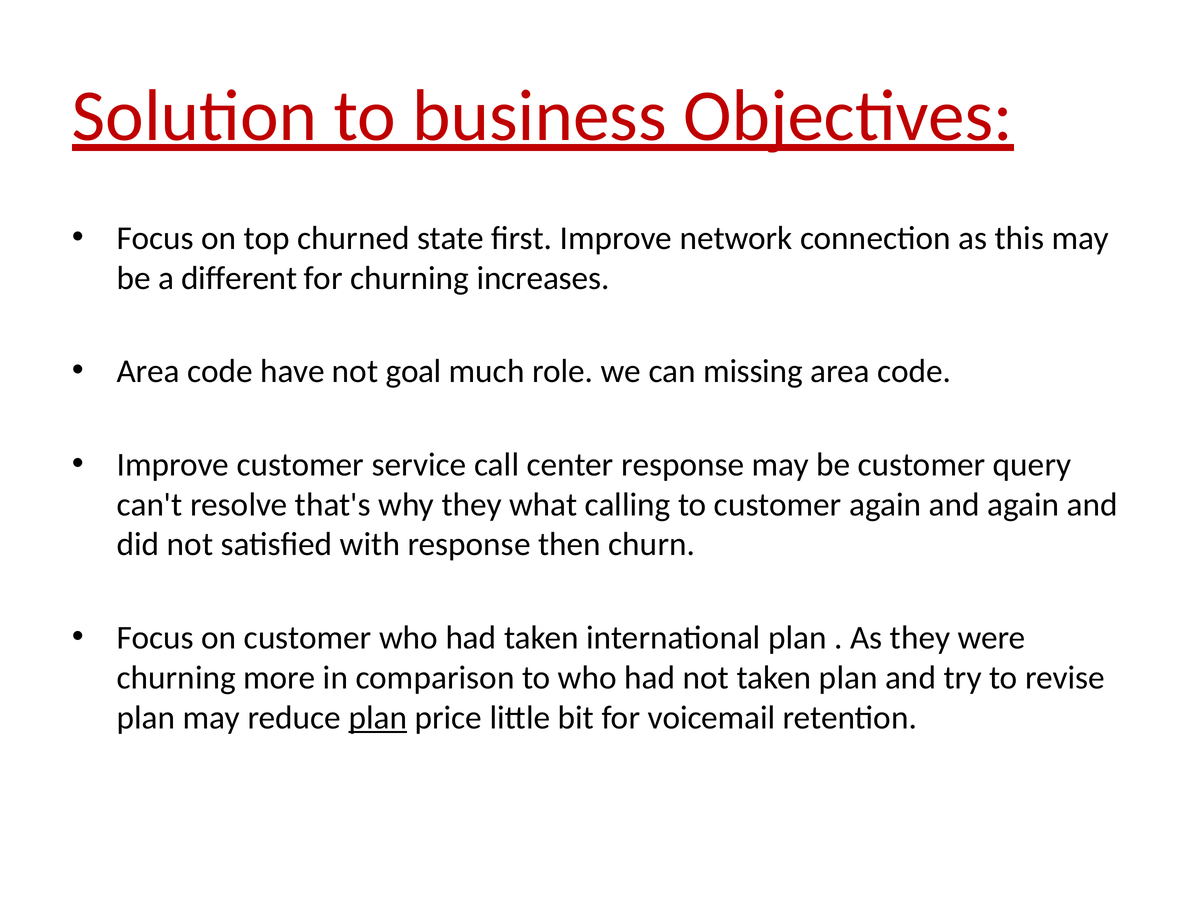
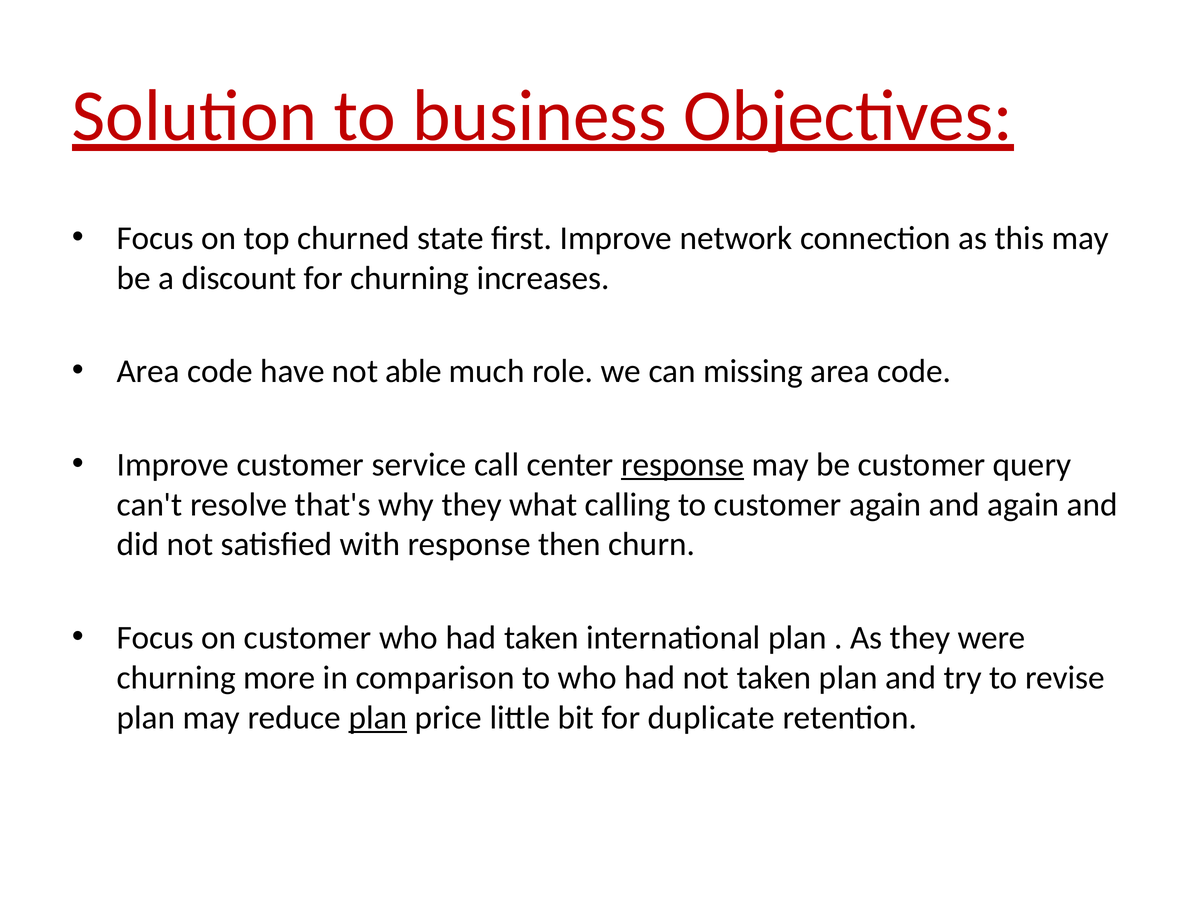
different: different -> discount
goal: goal -> able
response at (683, 464) underline: none -> present
voicemail: voicemail -> duplicate
